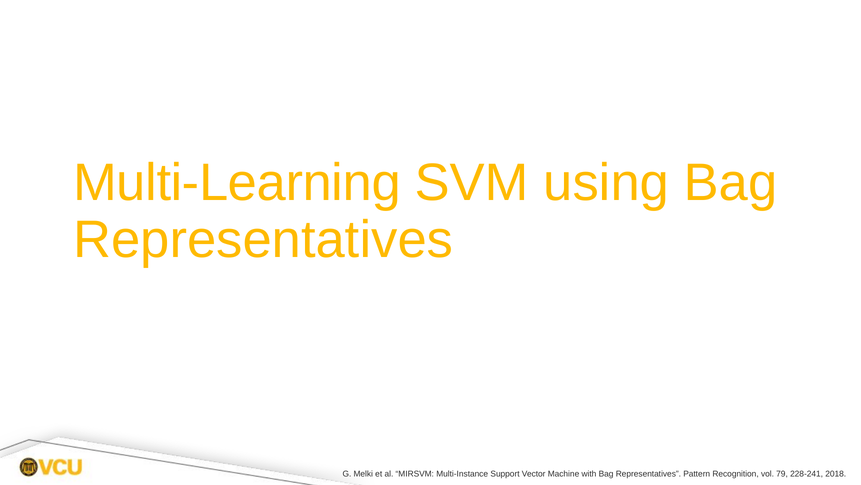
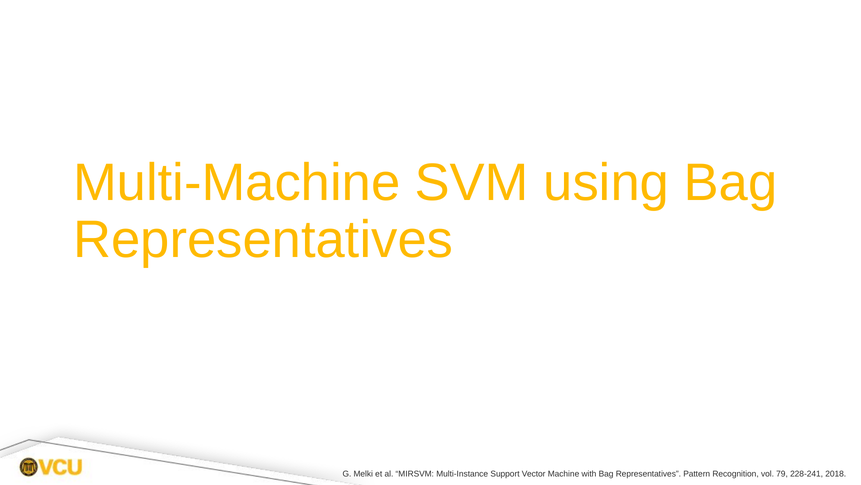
Multi-Learning: Multi-Learning -> Multi-Machine
